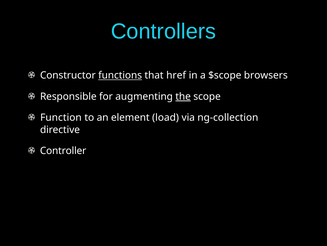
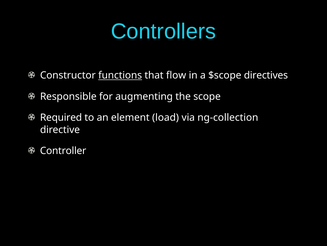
href: href -> flow
browsers: browsers -> directives
the underline: present -> none
Function: Function -> Required
